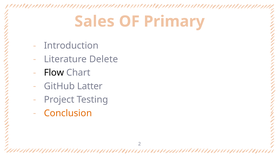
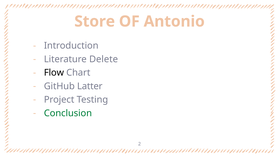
Sales: Sales -> Store
Primary: Primary -> Antonio
Conclusion colour: orange -> green
